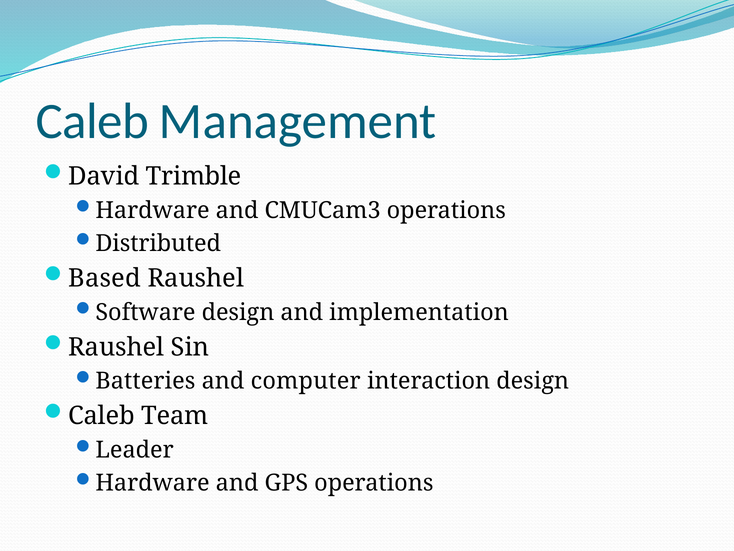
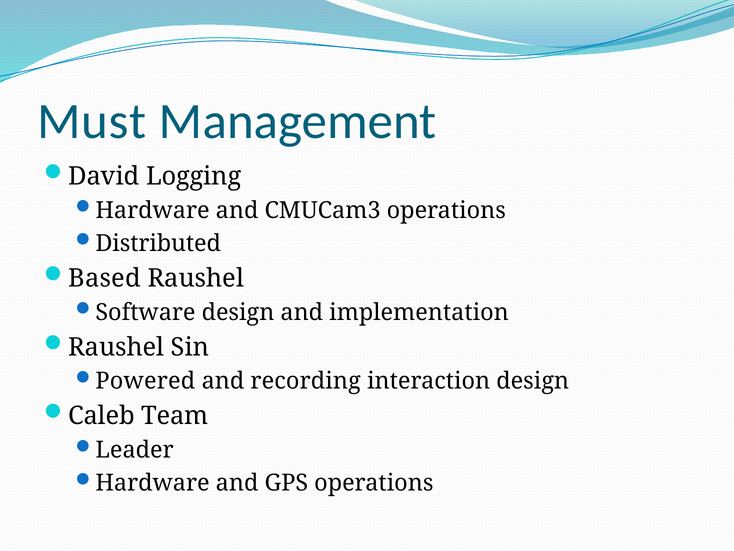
Caleb at (92, 121): Caleb -> Must
Trimble: Trimble -> Logging
Batteries: Batteries -> Powered
computer: computer -> recording
